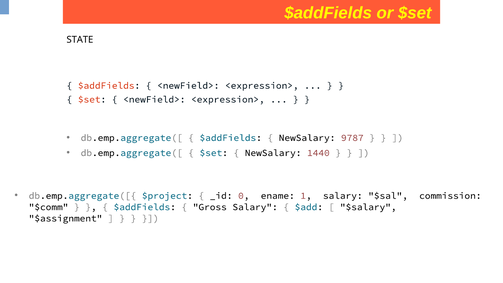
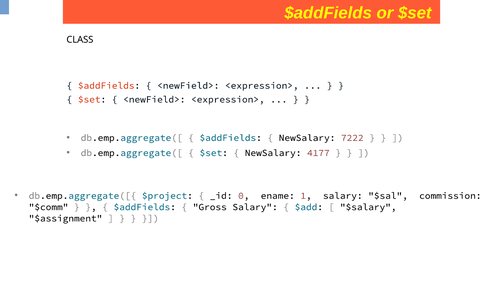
STATE: STATE -> CLASS
9787: 9787 -> 7222
1440: 1440 -> 4177
